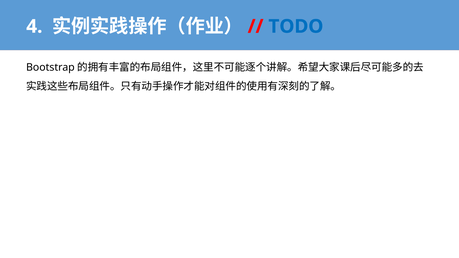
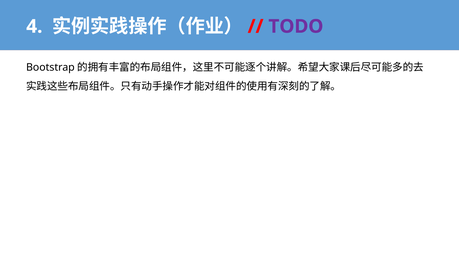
TODO colour: blue -> purple
